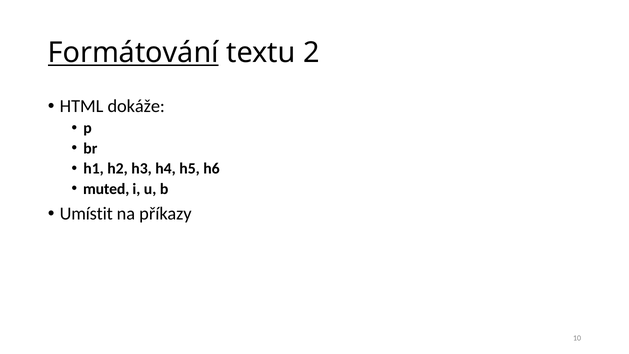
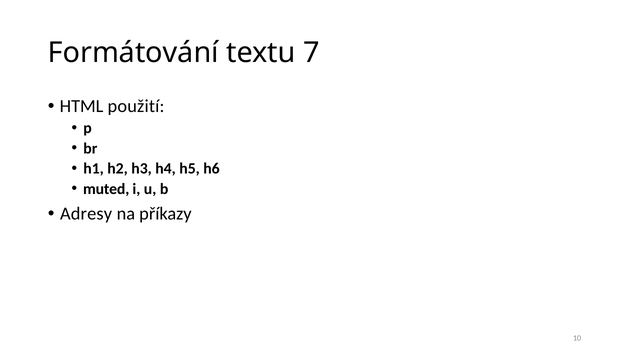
Formátování underline: present -> none
2: 2 -> 7
dokáže: dokáže -> použití
Umístit: Umístit -> Adresy
